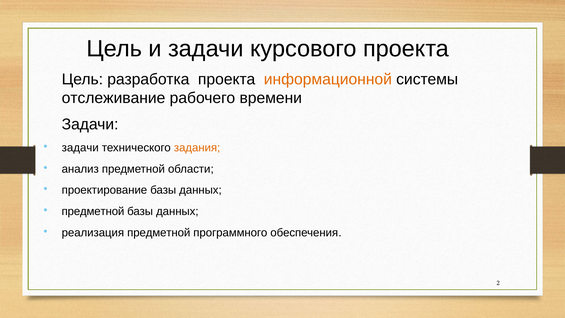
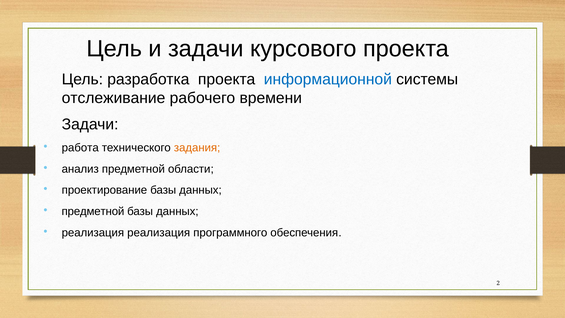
информационной colour: orange -> blue
задачи at (80, 148): задачи -> работа
реализация предметной: предметной -> реализация
